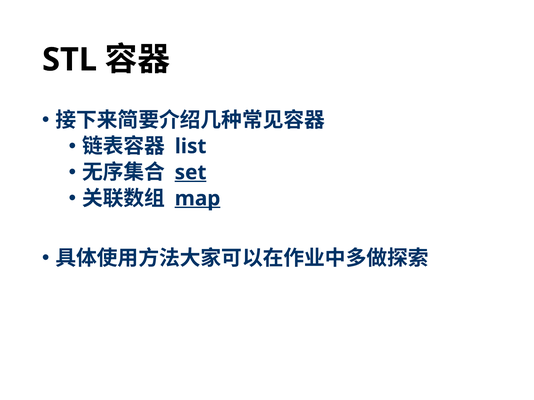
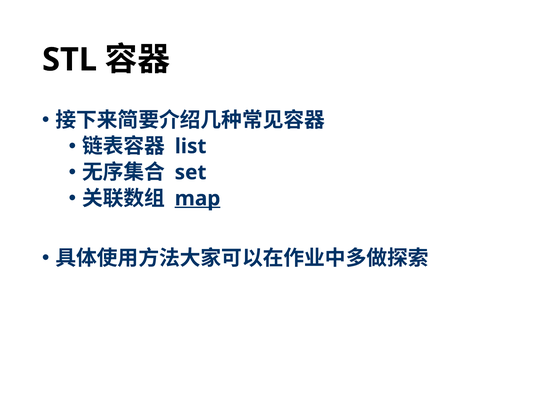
set underline: present -> none
